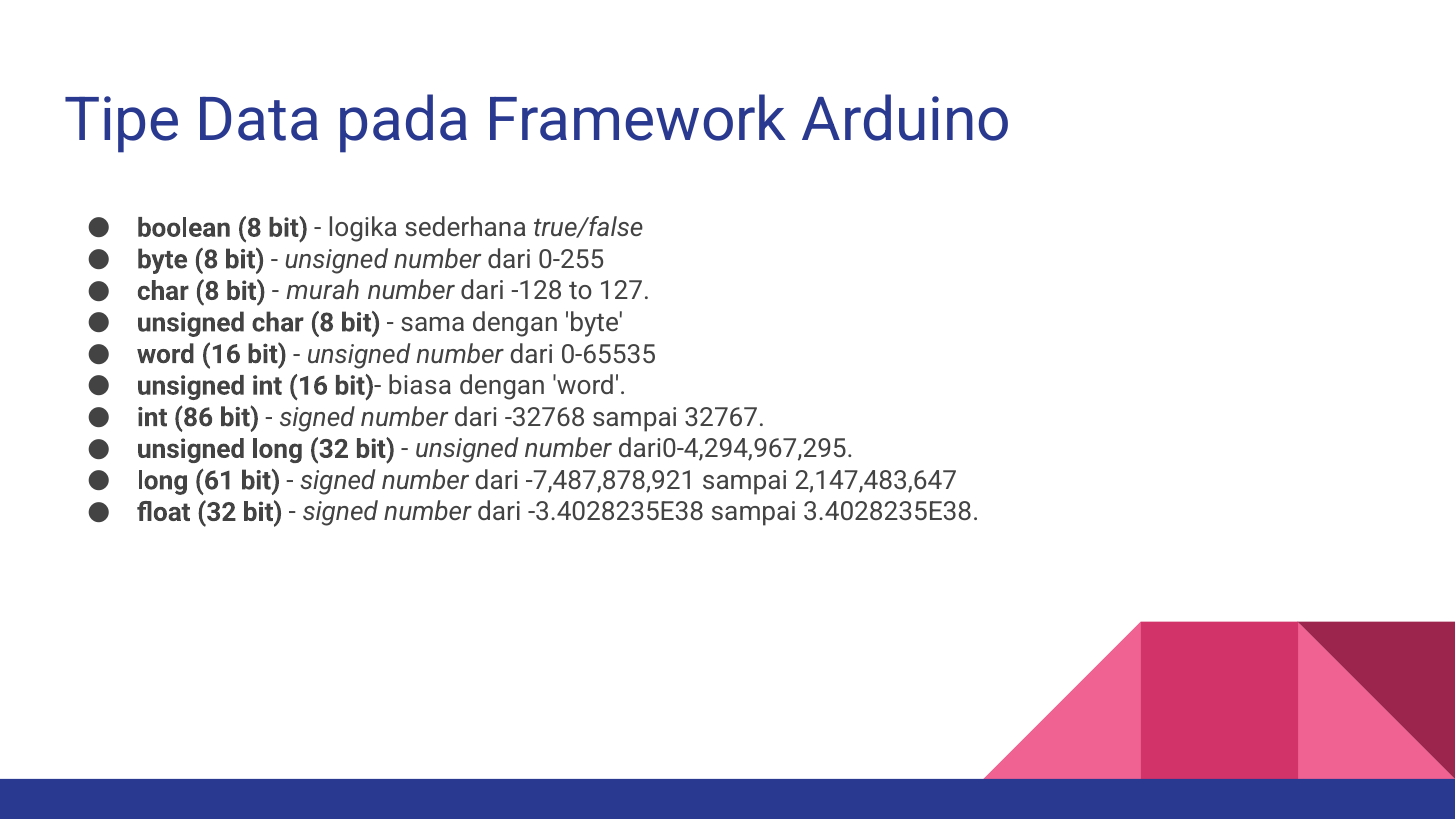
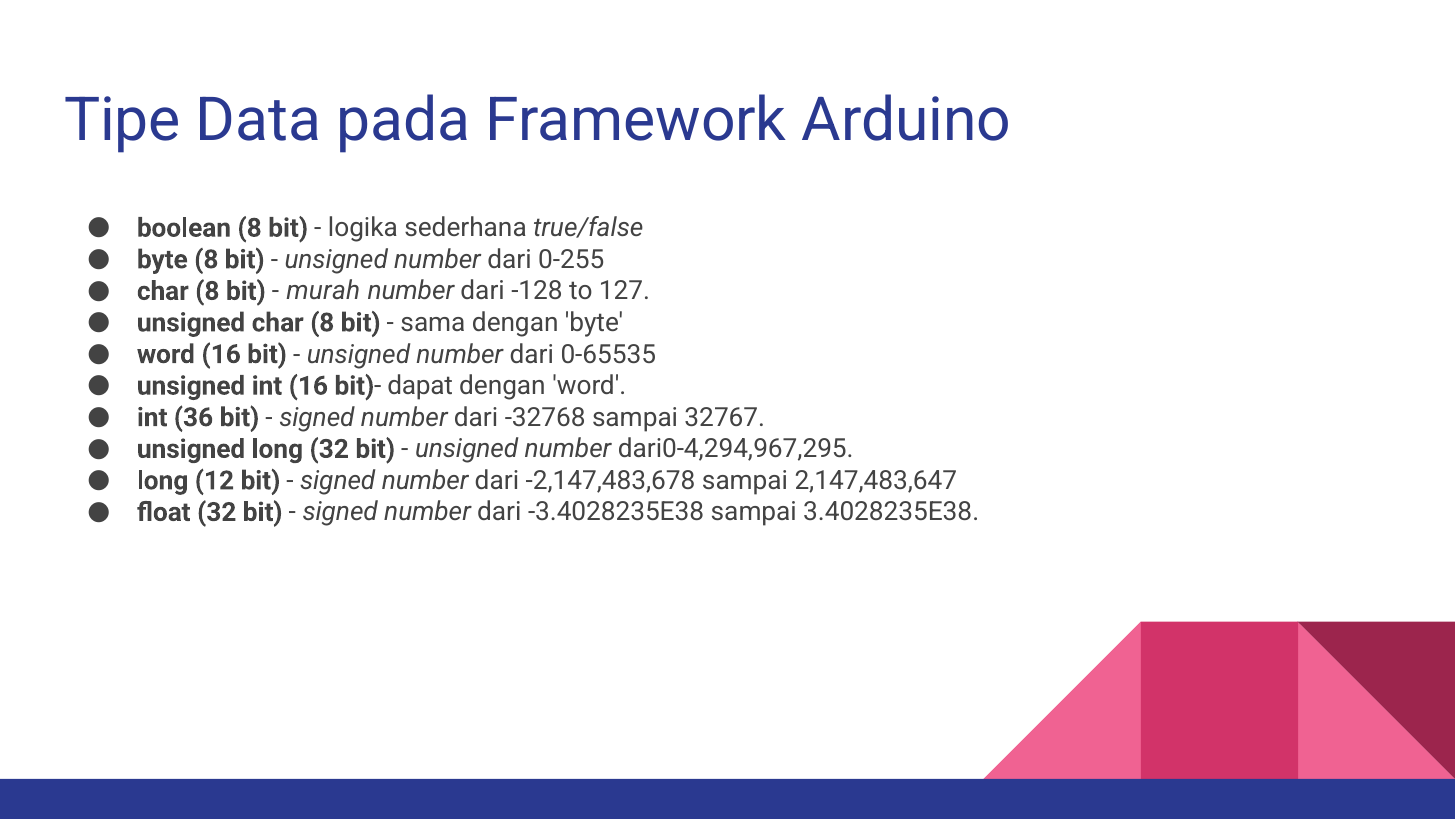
biasa: biasa -> dapat
86: 86 -> 36
61: 61 -> 12
-7,487,878,921: -7,487,878,921 -> -2,147,483,678
